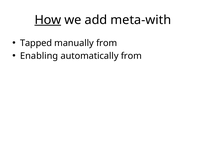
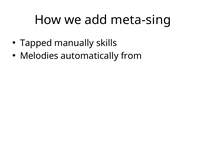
How underline: present -> none
meta-with: meta-with -> meta-sing
manually from: from -> skills
Enabling: Enabling -> Melodies
